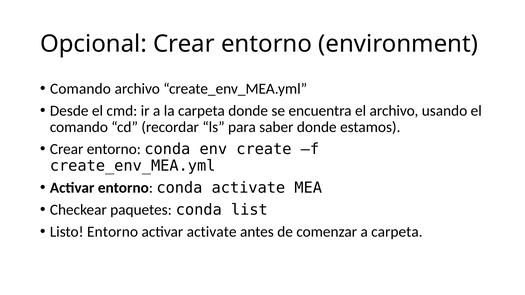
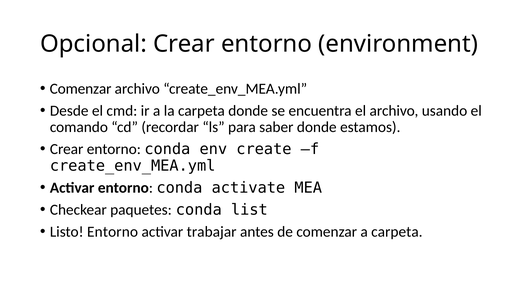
Comando at (80, 89): Comando -> Comenzar
activar activate: activate -> trabajar
